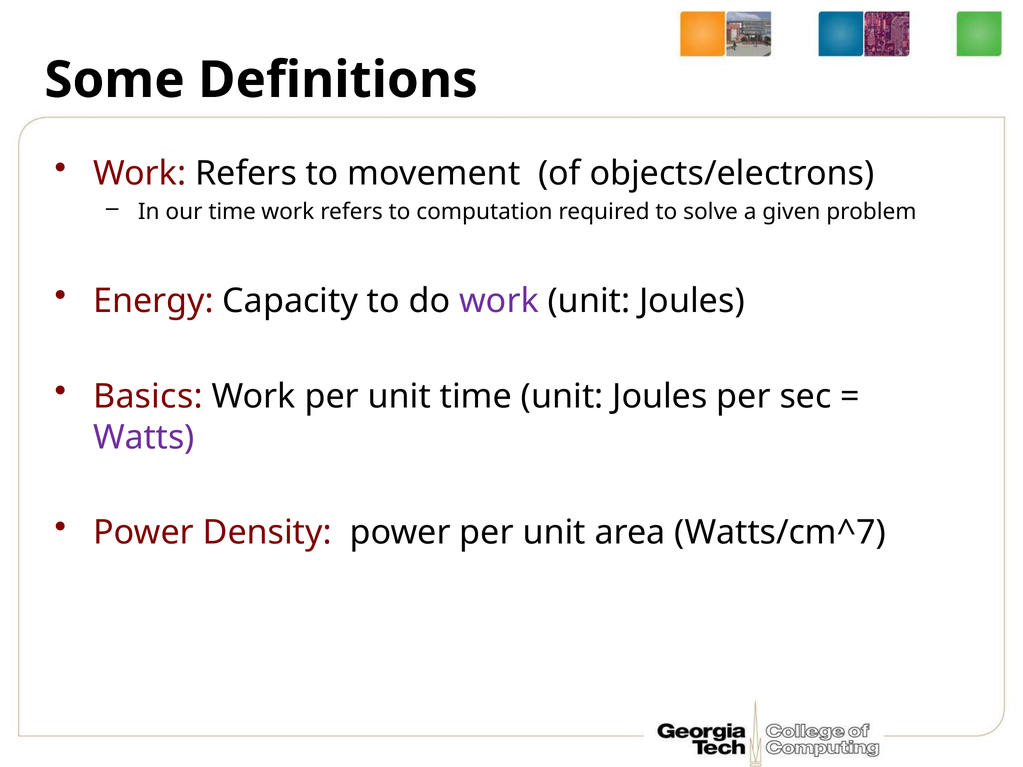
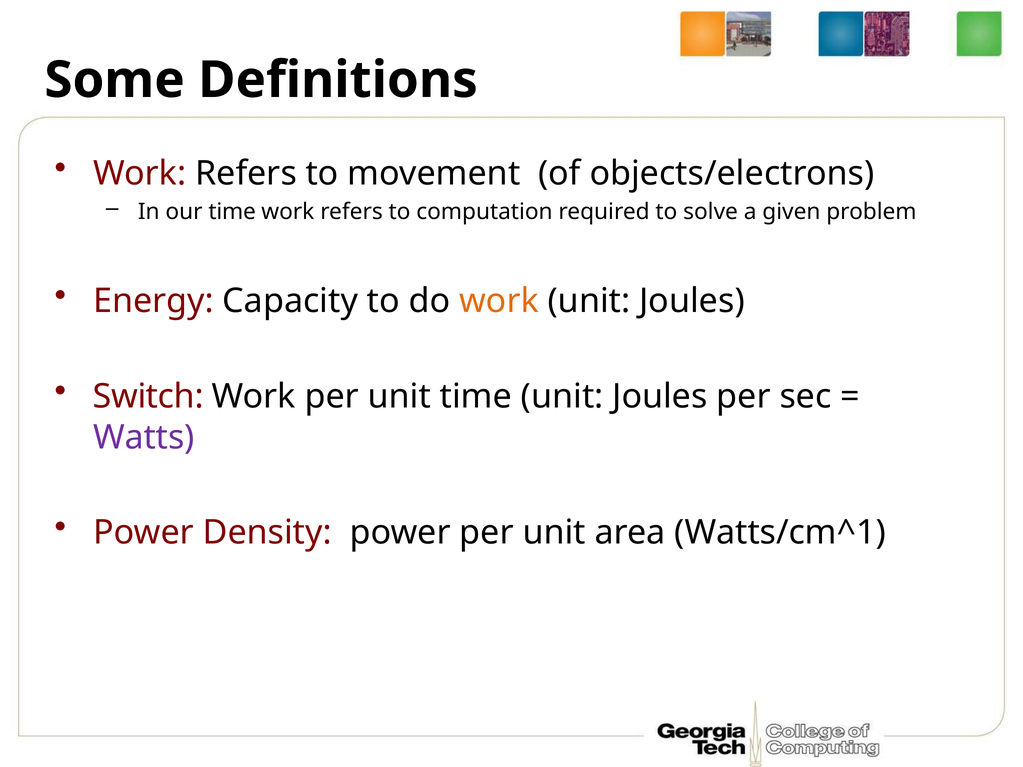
work at (499, 301) colour: purple -> orange
Basics: Basics -> Switch
Watts/cm^7: Watts/cm^7 -> Watts/cm^1
